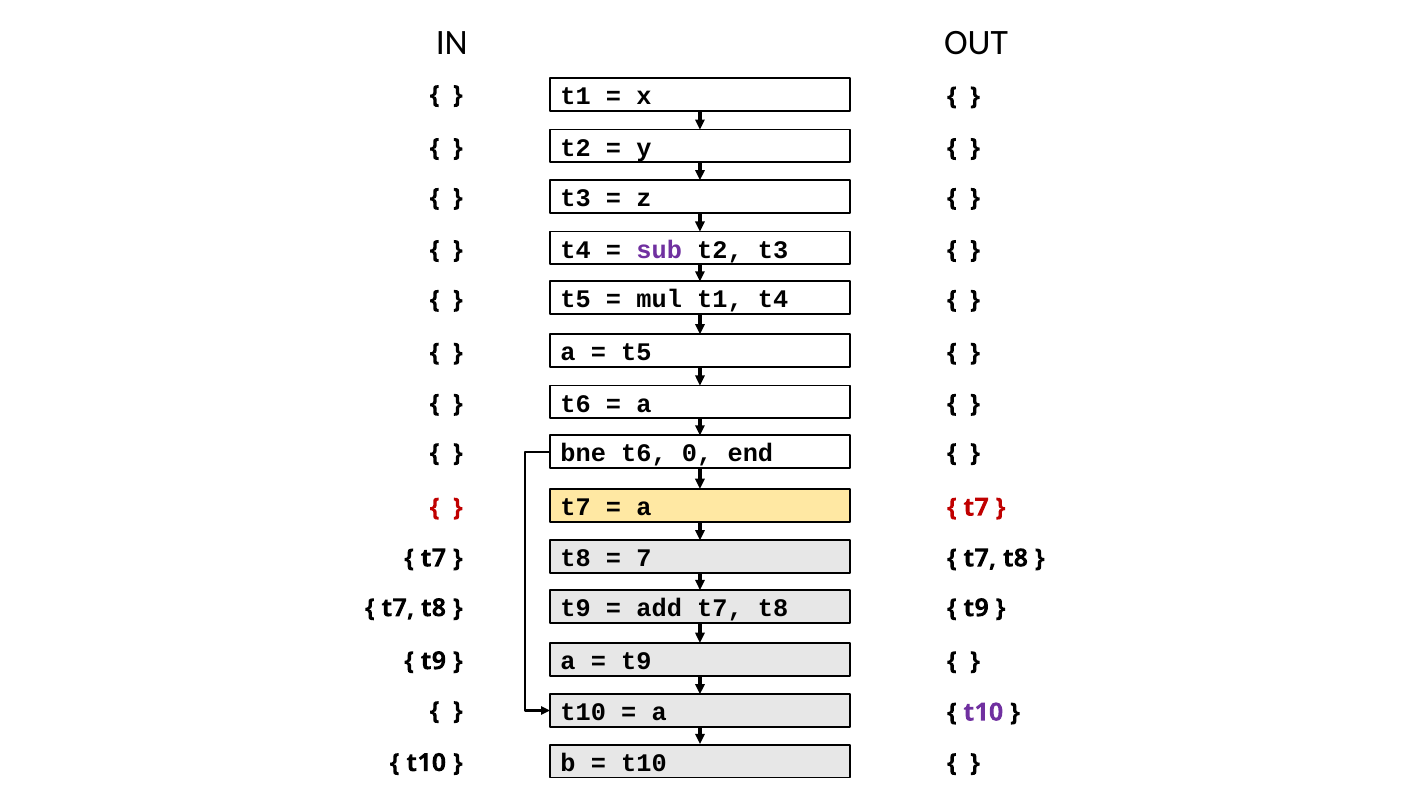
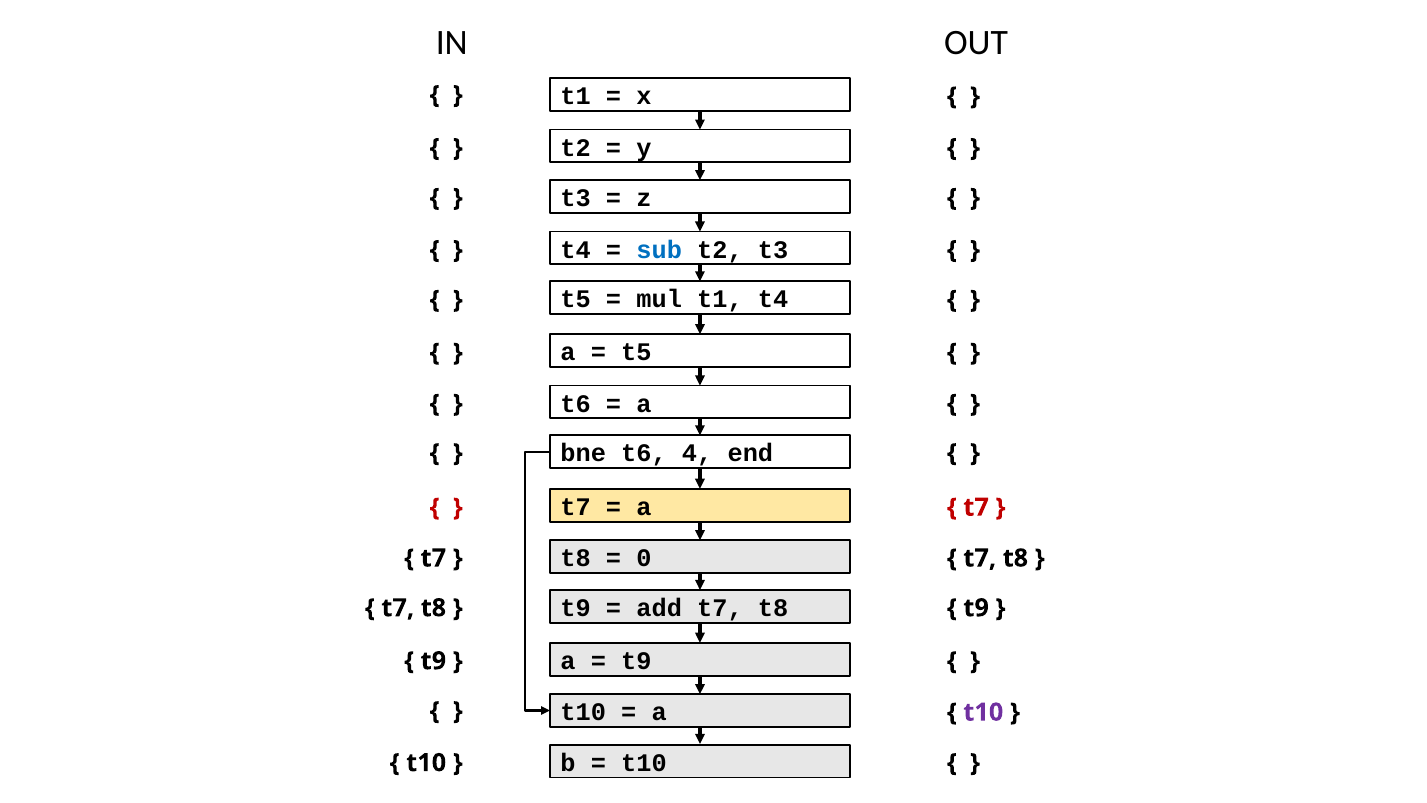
sub colour: purple -> blue
0: 0 -> 4
7: 7 -> 0
